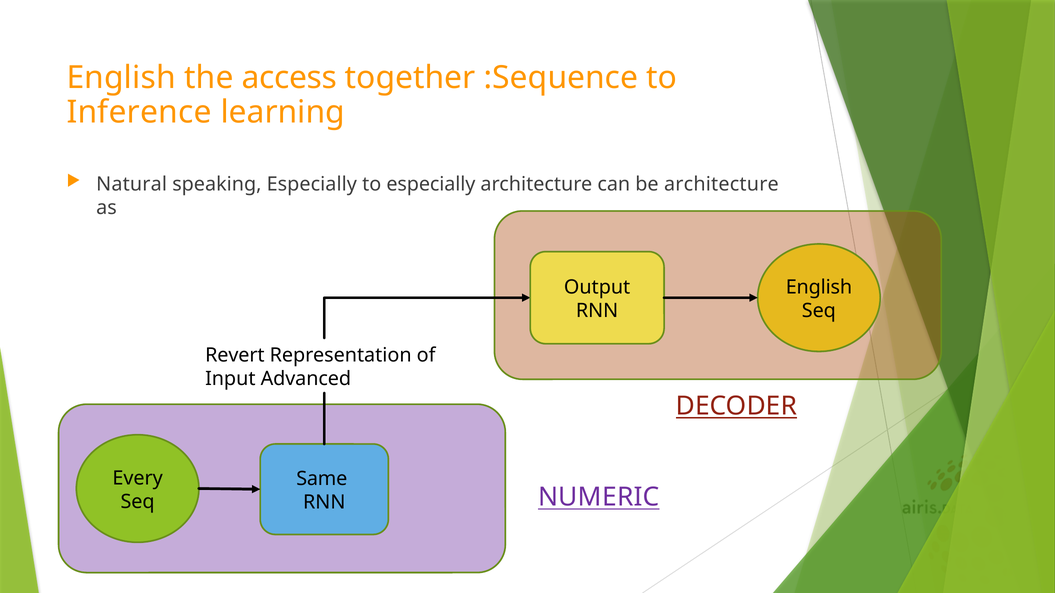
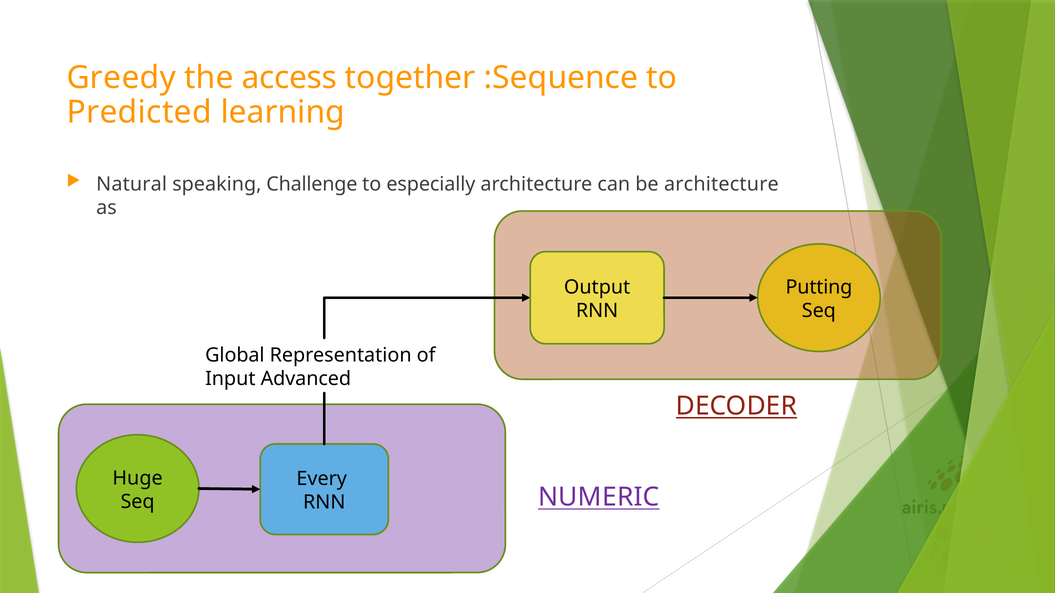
English at (121, 78): English -> Greedy
Inference: Inference -> Predicted
speaking Especially: Especially -> Challenge
English at (819, 287): English -> Putting
Revert: Revert -> Global
Every: Every -> Huge
Same: Same -> Every
